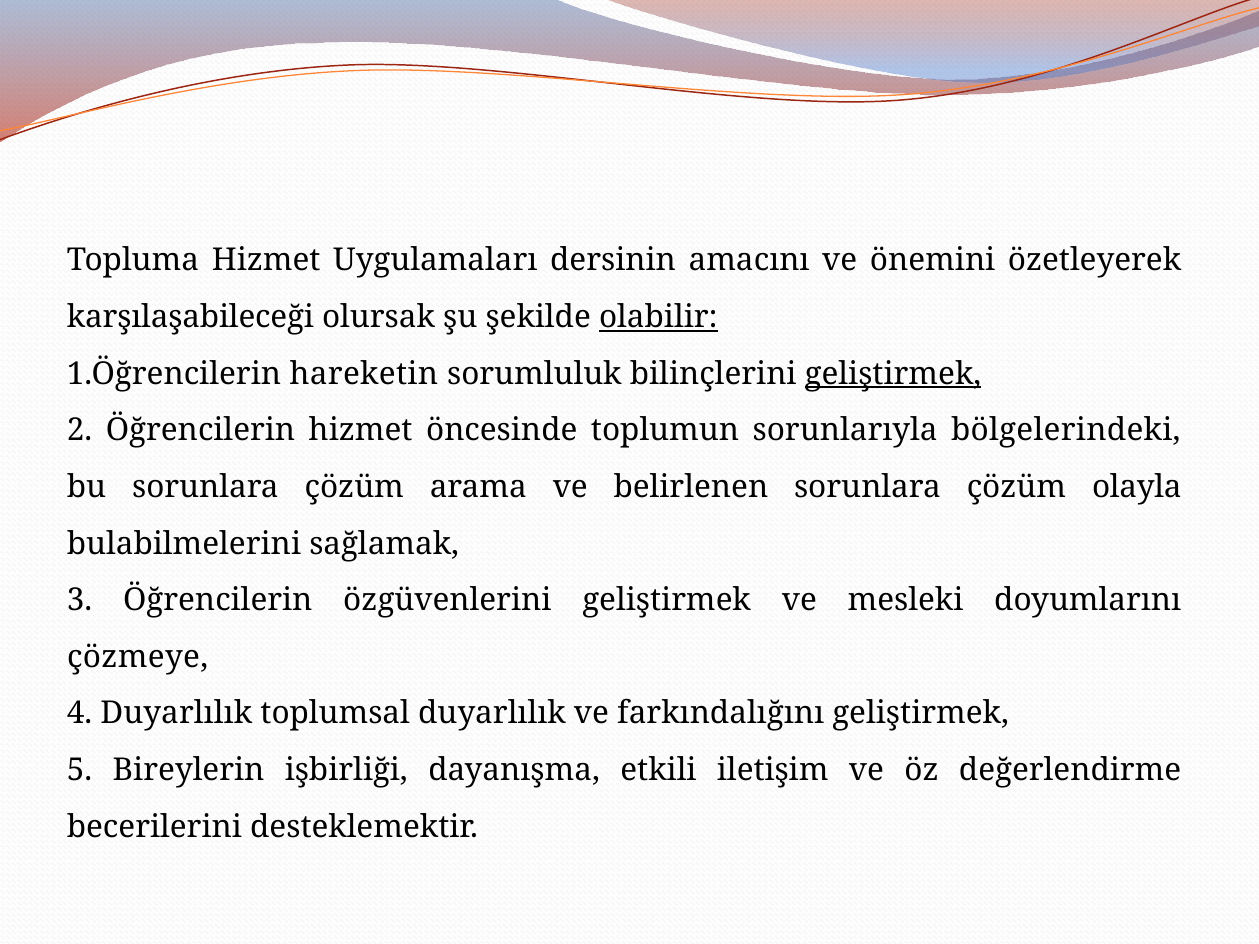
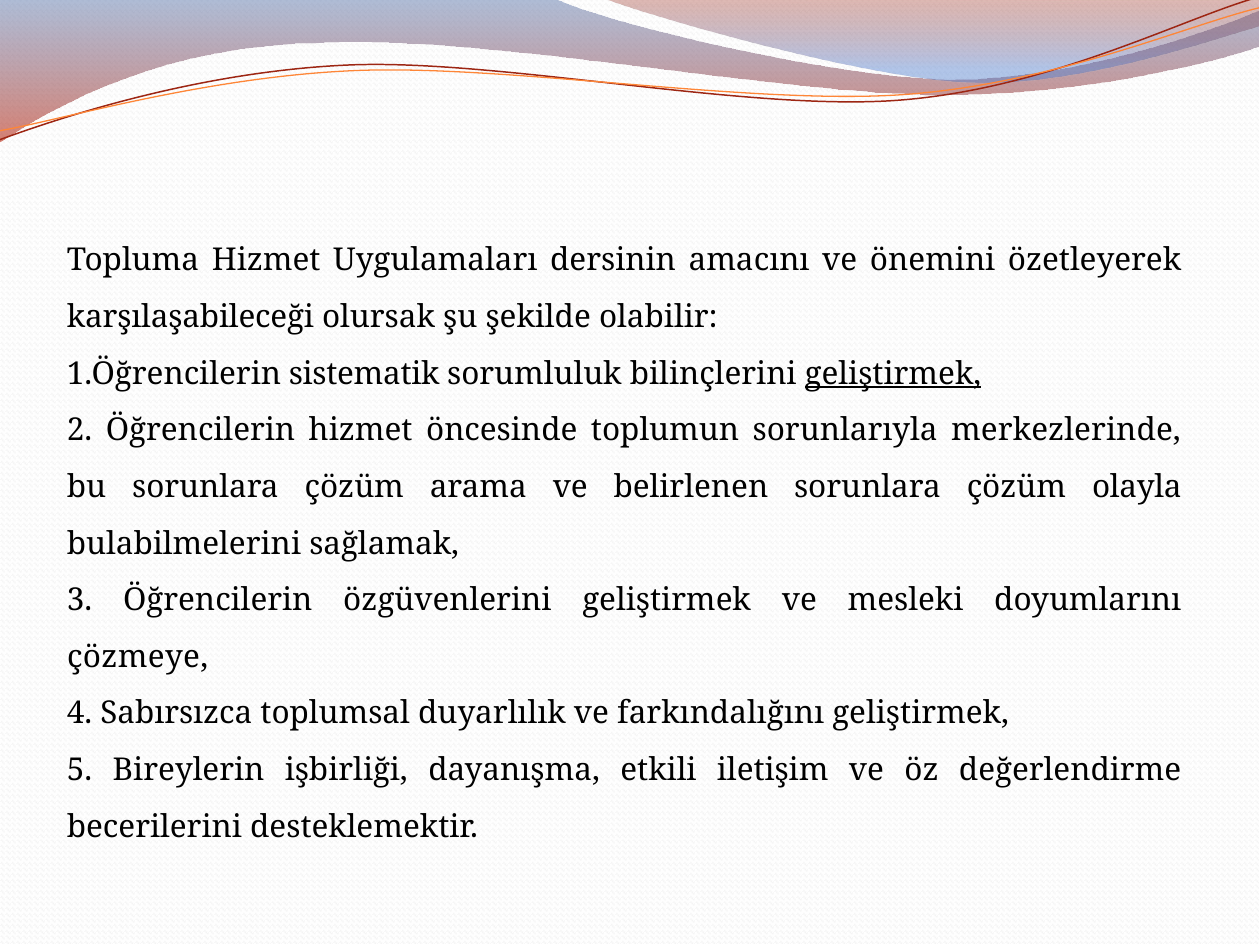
olabilir underline: present -> none
hareketin: hareketin -> sistematik
bölgelerindeki: bölgelerindeki -> merkezlerinde
4 Duyarlılık: Duyarlılık -> Sabırsızca
